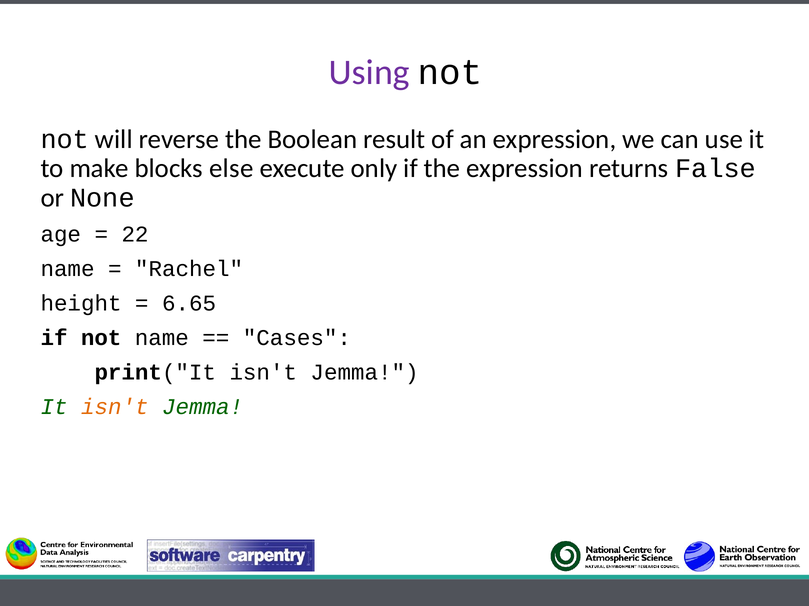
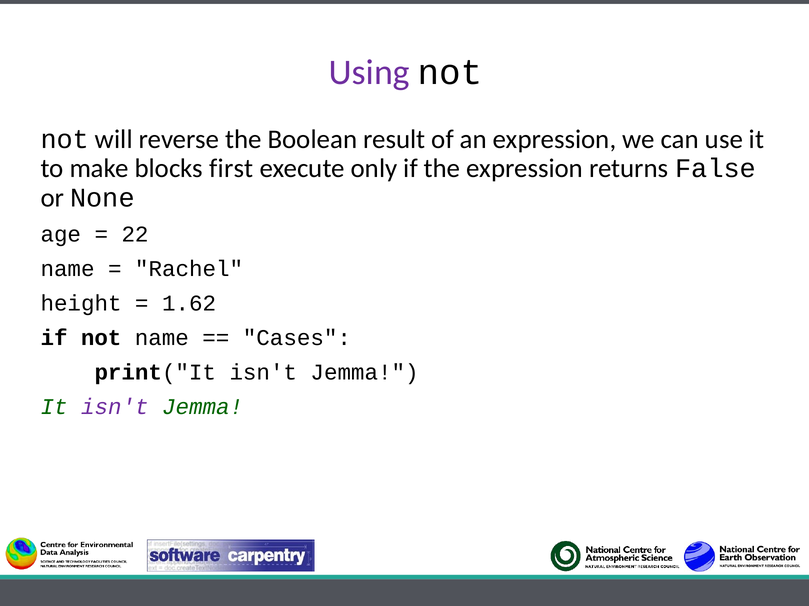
else: else -> first
6.65: 6.65 -> 1.62
isn't at (115, 407) colour: orange -> purple
